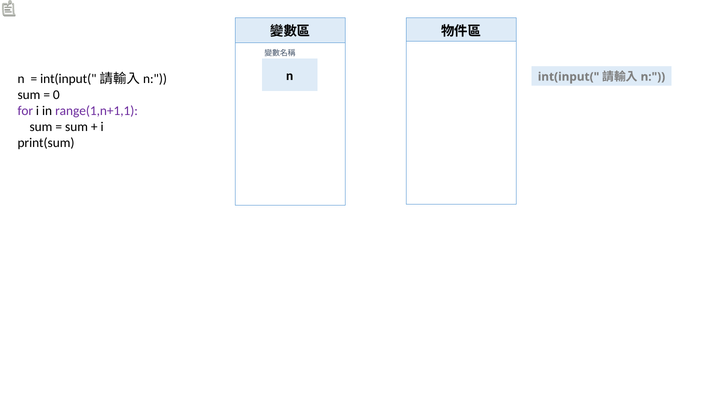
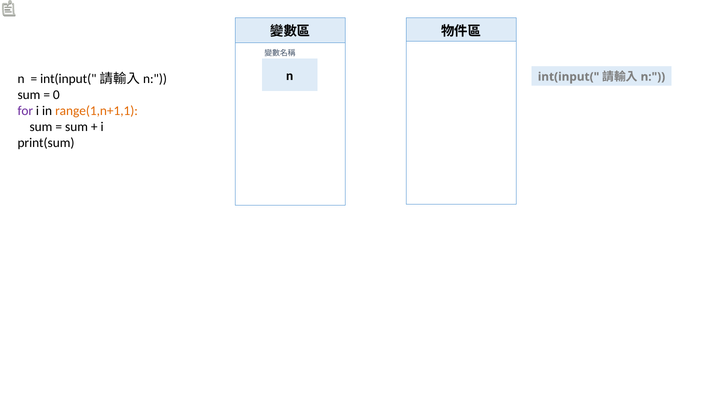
range(1,n+1,1 colour: purple -> orange
